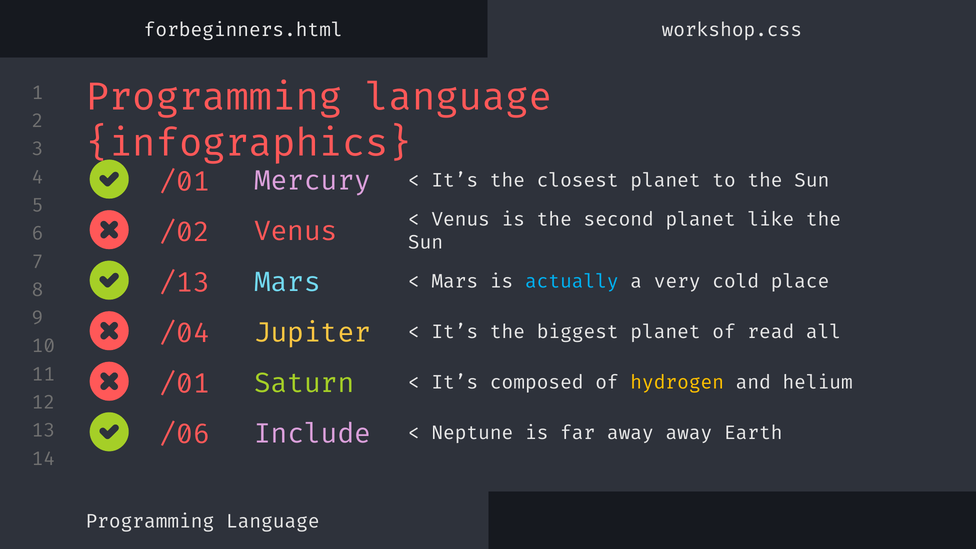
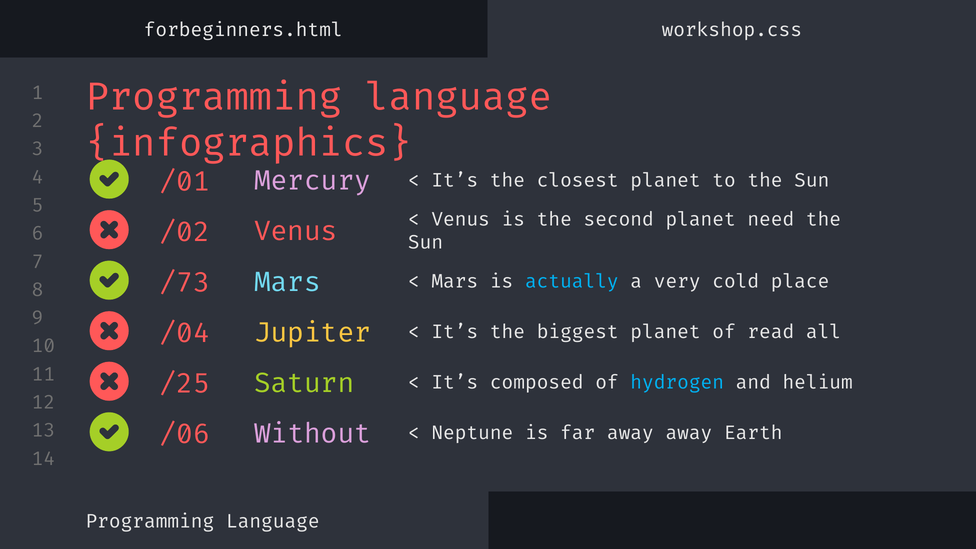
like: like -> need
/13: /13 -> /73
/01 at (185, 384): /01 -> /25
hydrogen colour: yellow -> light blue
Include: Include -> Without
